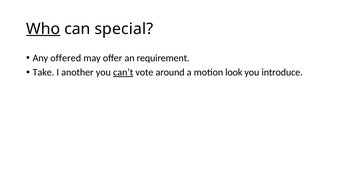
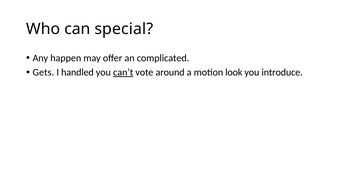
Who underline: present -> none
offered: offered -> happen
requirement: requirement -> complicated
Take: Take -> Gets
another: another -> handled
